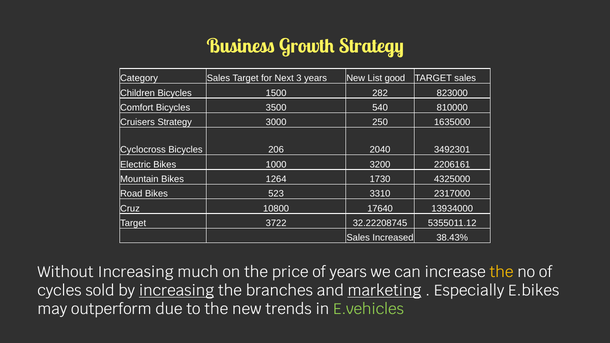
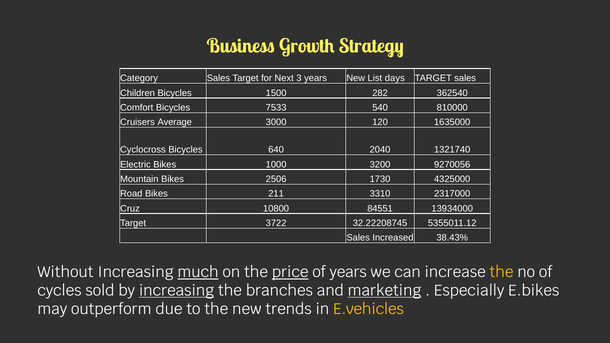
good: good -> days
823000: 823000 -> 362540
3500: 3500 -> 7533
Cruisers Strategy: Strategy -> Average
250: 250 -> 120
206: 206 -> 640
3492301: 3492301 -> 1321740
2206161: 2206161 -> 9270056
1264: 1264 -> 2506
523: 523 -> 211
17640: 17640 -> 84551
much underline: none -> present
price underline: none -> present
E.vehicles colour: light green -> yellow
